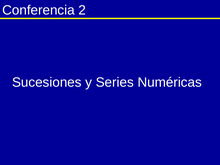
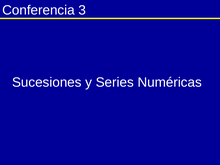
2: 2 -> 3
